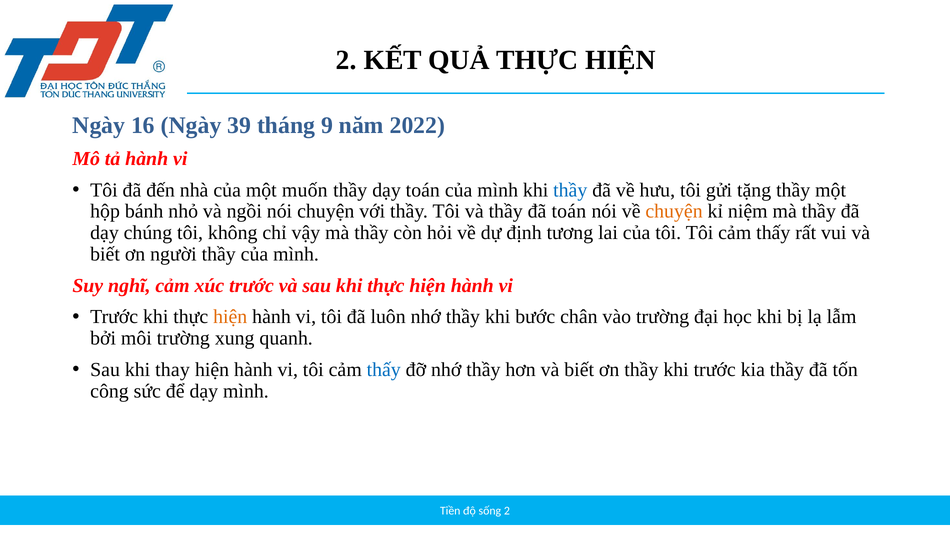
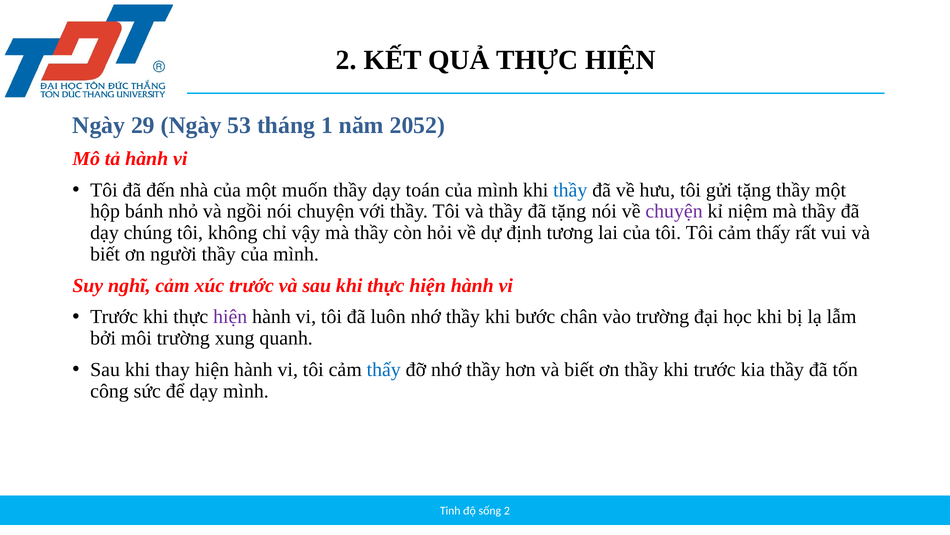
16: 16 -> 29
39: 39 -> 53
9: 9 -> 1
2022: 2022 -> 2052
đã toán: toán -> tặng
chuyện at (674, 211) colour: orange -> purple
hiện at (230, 316) colour: orange -> purple
Tiền: Tiền -> Tinh
